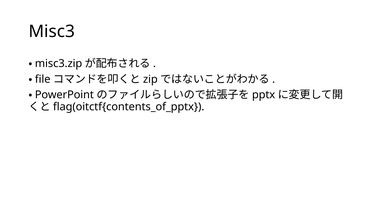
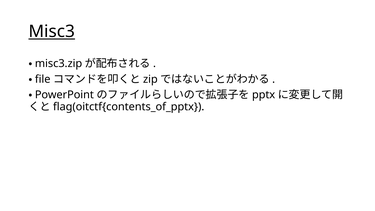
Misc3 underline: none -> present
